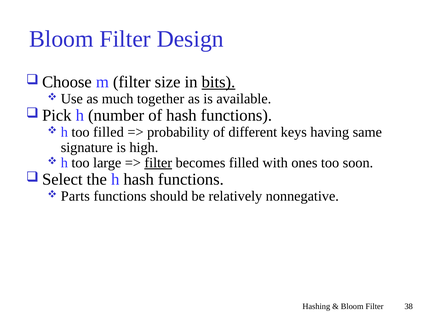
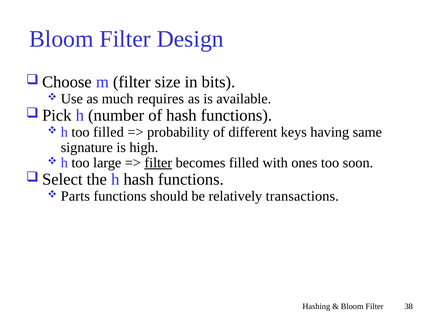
bits underline: present -> none
together: together -> requires
nonnegative: nonnegative -> transactions
